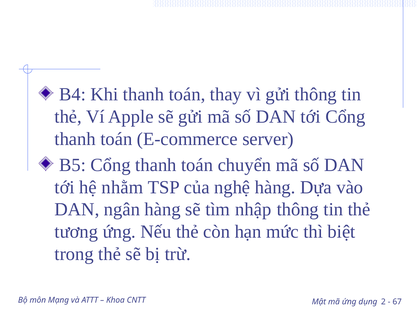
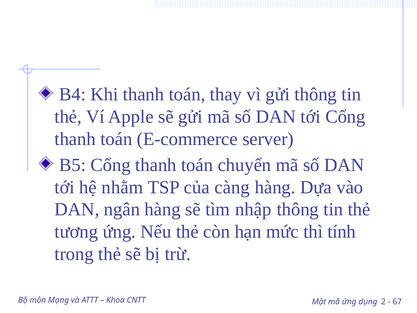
nghệ: nghệ -> càng
biệt: biệt -> tính
